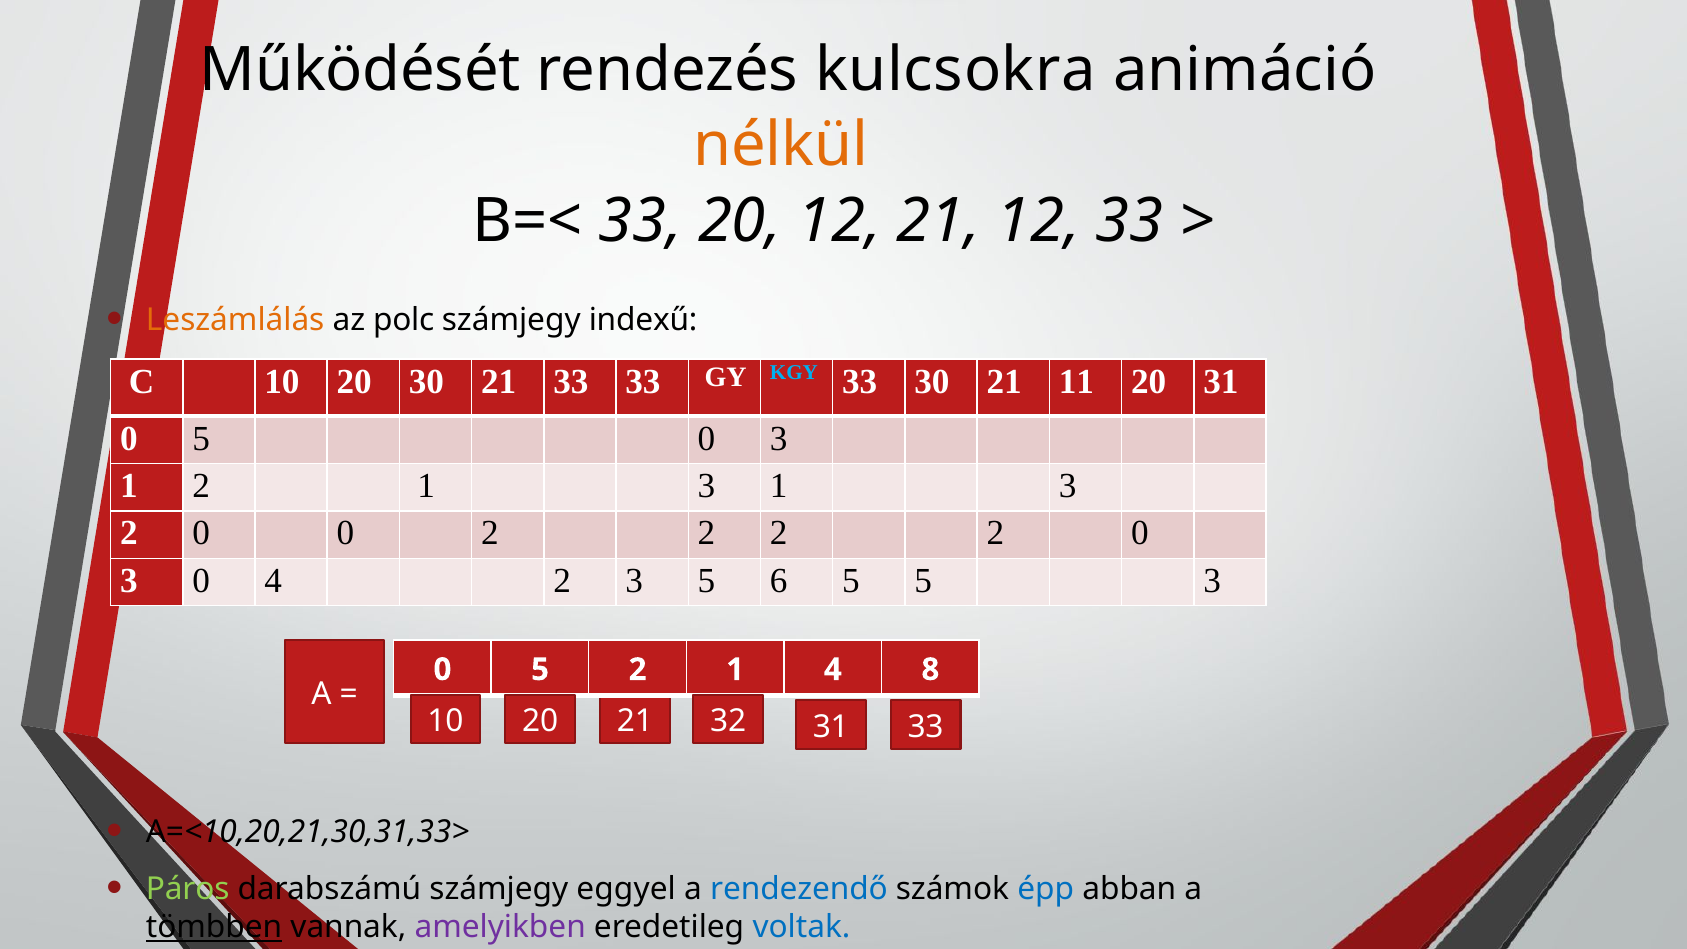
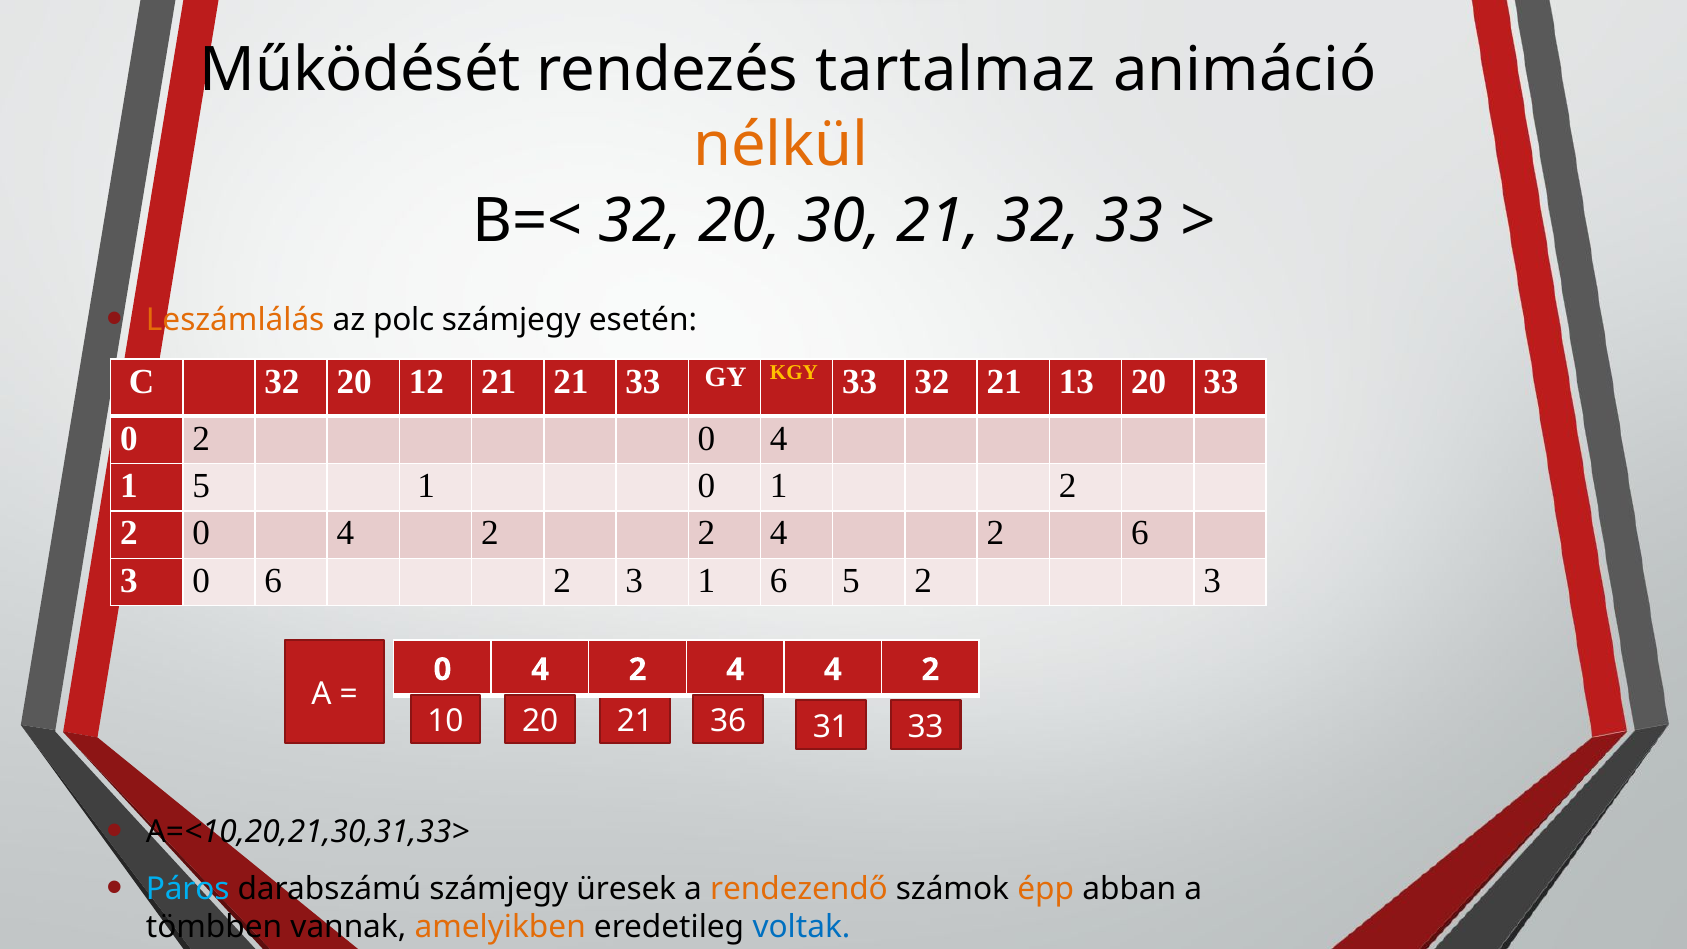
kulcsokra: kulcsokra -> tartalmaz
B=< 33: 33 -> 32
20 12: 12 -> 30
21 12: 12 -> 32
indexű: indexű -> esetén
C 10: 10 -> 32
20 30: 30 -> 12
21 33: 33 -> 21
KGY colour: light blue -> yellow
33 30: 30 -> 32
11: 11 -> 13
20 31: 31 -> 33
5 at (201, 439): 5 -> 2
3 at (779, 439): 3 -> 4
1 2: 2 -> 5
3 at (707, 486): 3 -> 0
3 at (1068, 486): 3 -> 2
0 at (345, 533): 0 -> 4
2 at (779, 533): 2 -> 4
0 at (1140, 533): 0 -> 6
0 4: 4 -> 6
3 5: 5 -> 1
5 5: 5 -> 2
5 at (540, 670): 5 -> 4
1 at (735, 670): 1 -> 4
8 at (930, 670): 8 -> 2
32: 32 -> 36
Páros colour: light green -> light blue
eggyel: eggyel -> üresek
rendezendő colour: blue -> orange
épp colour: blue -> orange
tömbben underline: present -> none
amelyikben colour: purple -> orange
